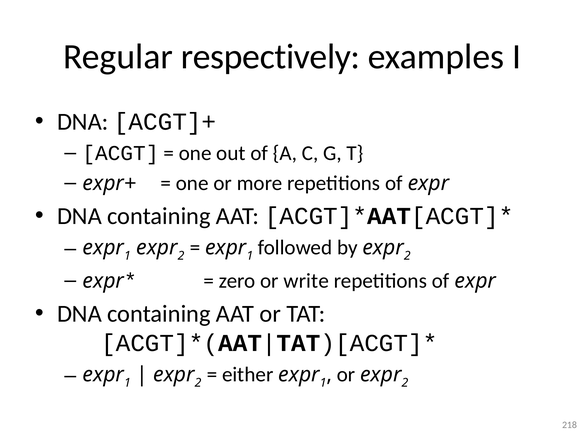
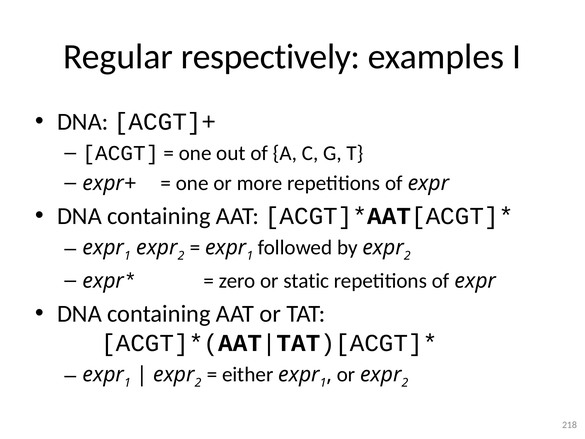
write: write -> static
